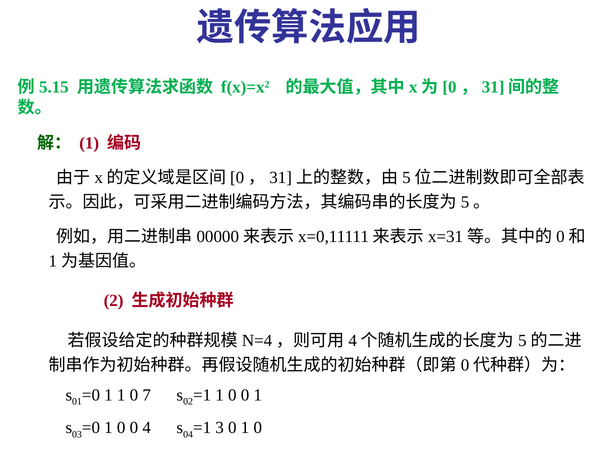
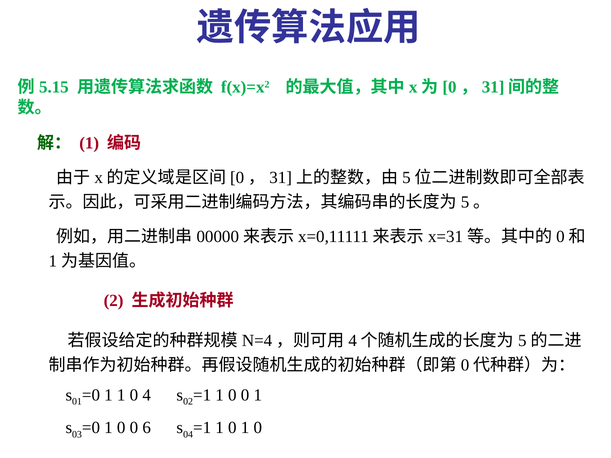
7: 7 -> 4
4: 4 -> 6
3 at (220, 428): 3 -> 1
